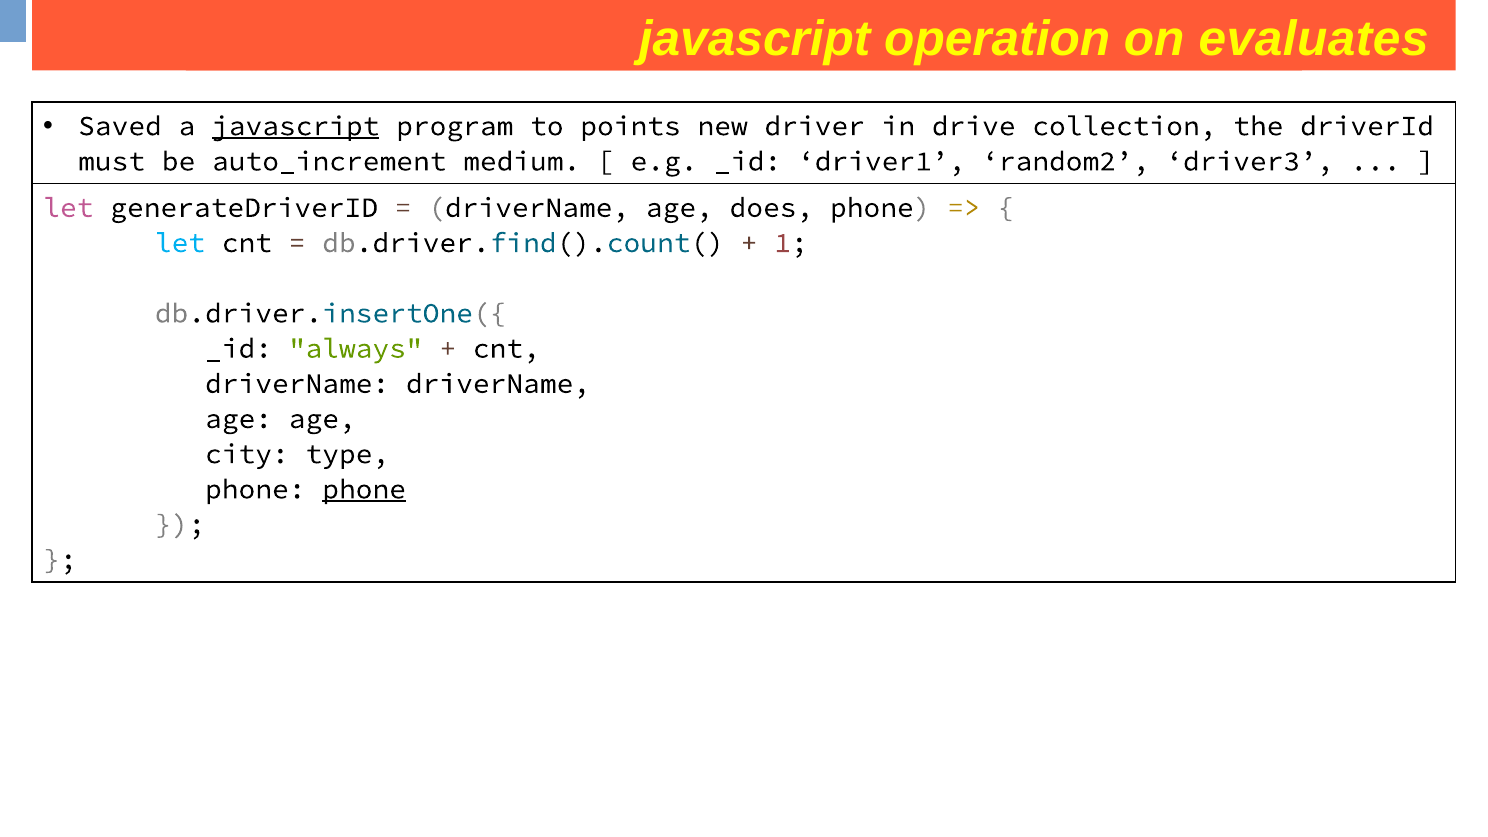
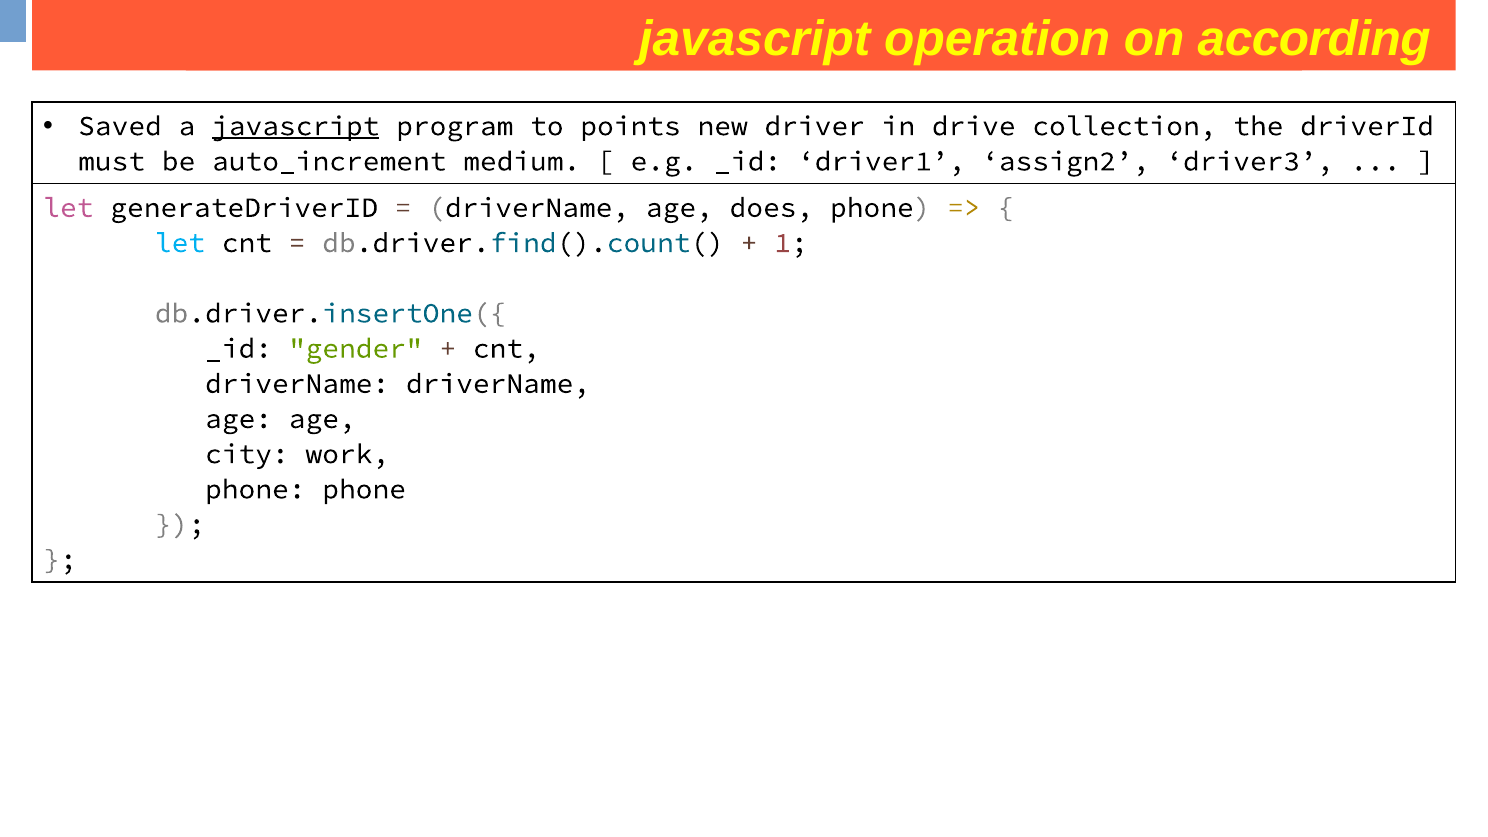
evaluates: evaluates -> according
random2: random2 -> assign2
always: always -> gender
type: type -> work
phone at (364, 489) underline: present -> none
